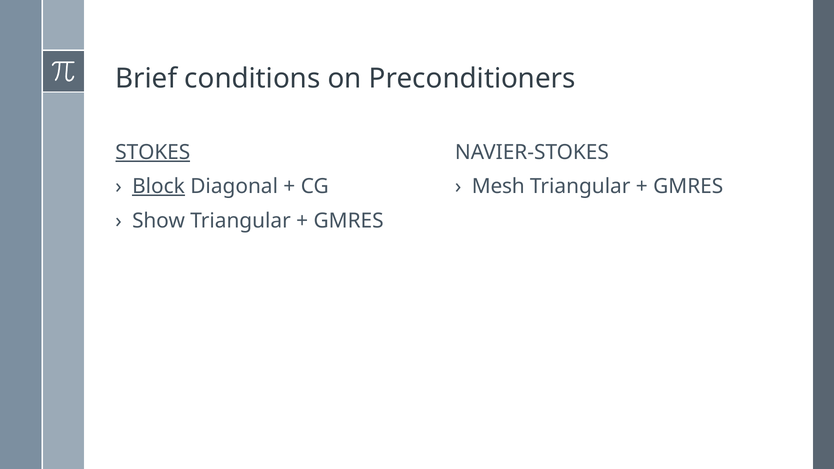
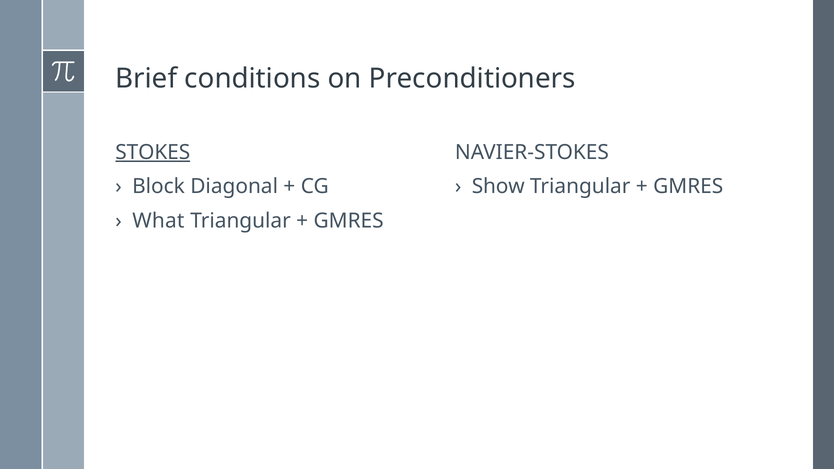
Block underline: present -> none
Mesh: Mesh -> Show
Show: Show -> What
